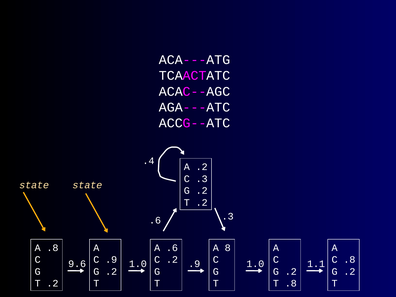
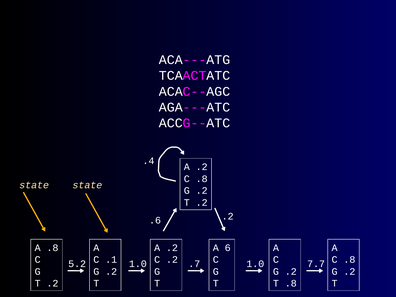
.3 at (202, 179): .3 -> .8
.6 .3: .3 -> .2
.6 at (172, 248): .6 -> .2
8: 8 -> 6
C .9: .9 -> .1
9.6: 9.6 -> 5.2
1.0 .9: .9 -> .7
1.1: 1.1 -> 7.7
